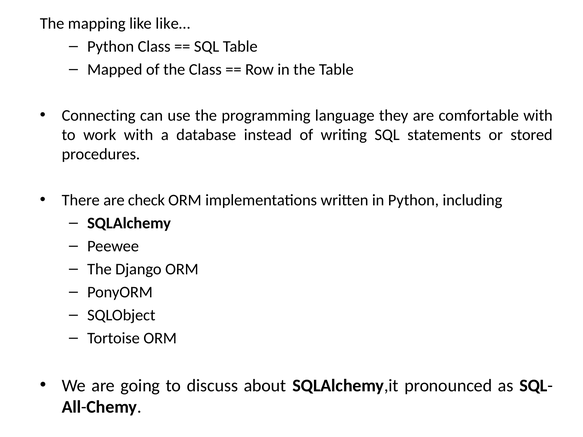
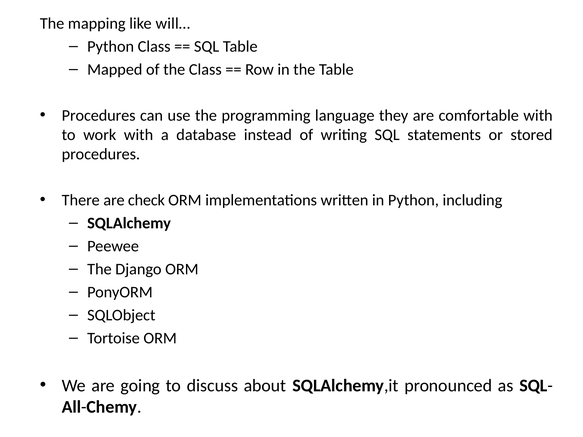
like…: like… -> will…
Connecting at (99, 115): Connecting -> Procedures
